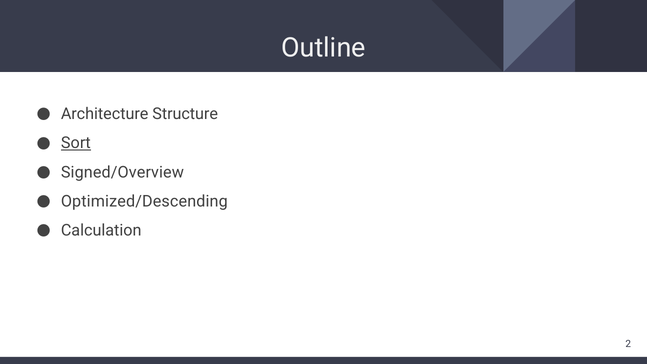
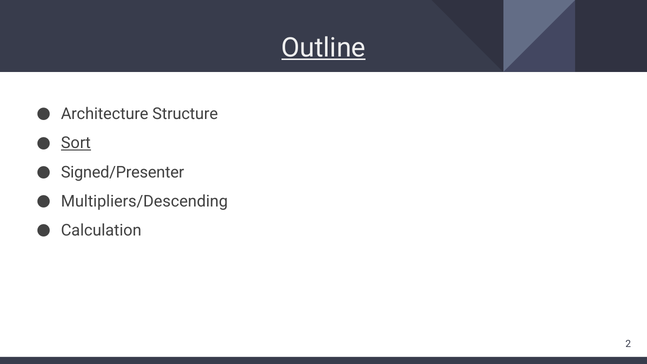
Outline underline: none -> present
Signed/Overview: Signed/Overview -> Signed/Presenter
Optimized/Descending: Optimized/Descending -> Multipliers/Descending
